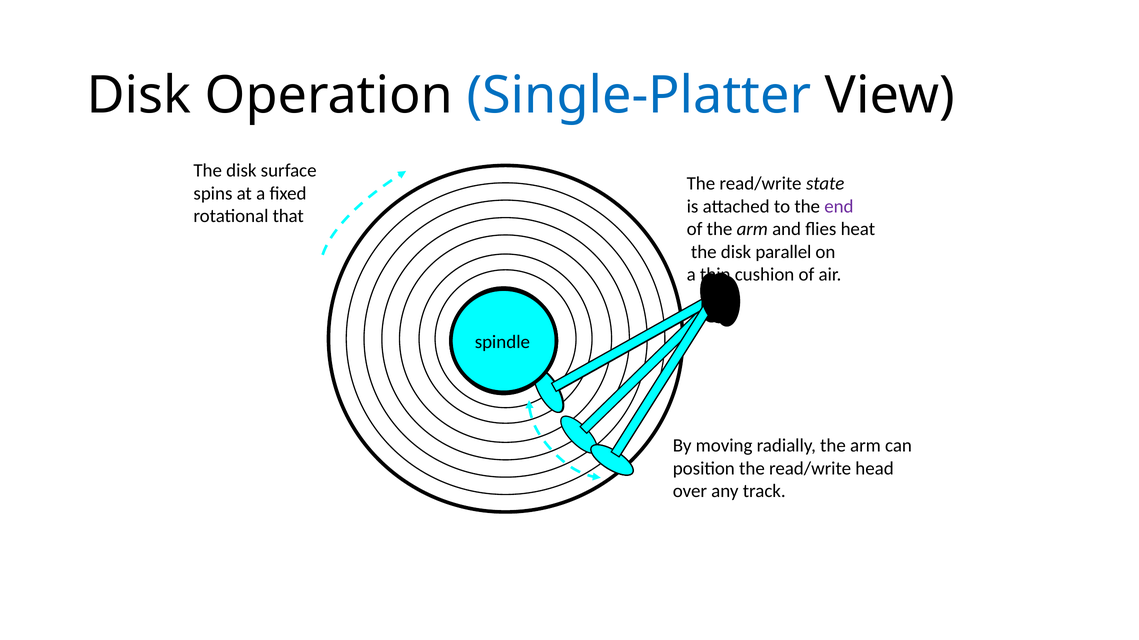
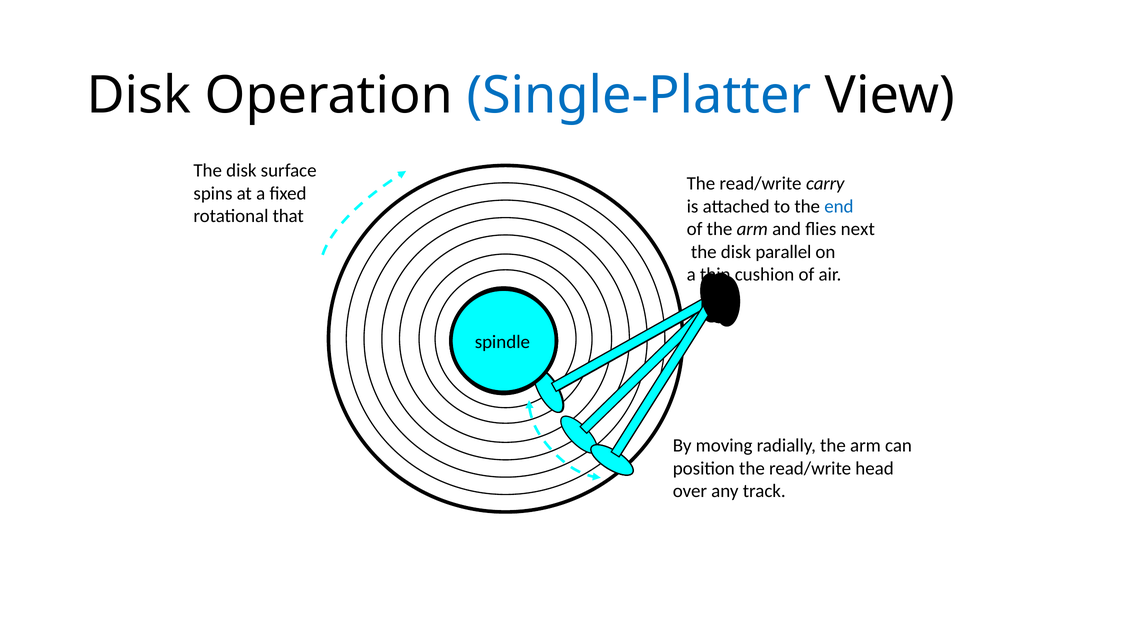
state: state -> carry
end colour: purple -> blue
heat: heat -> next
